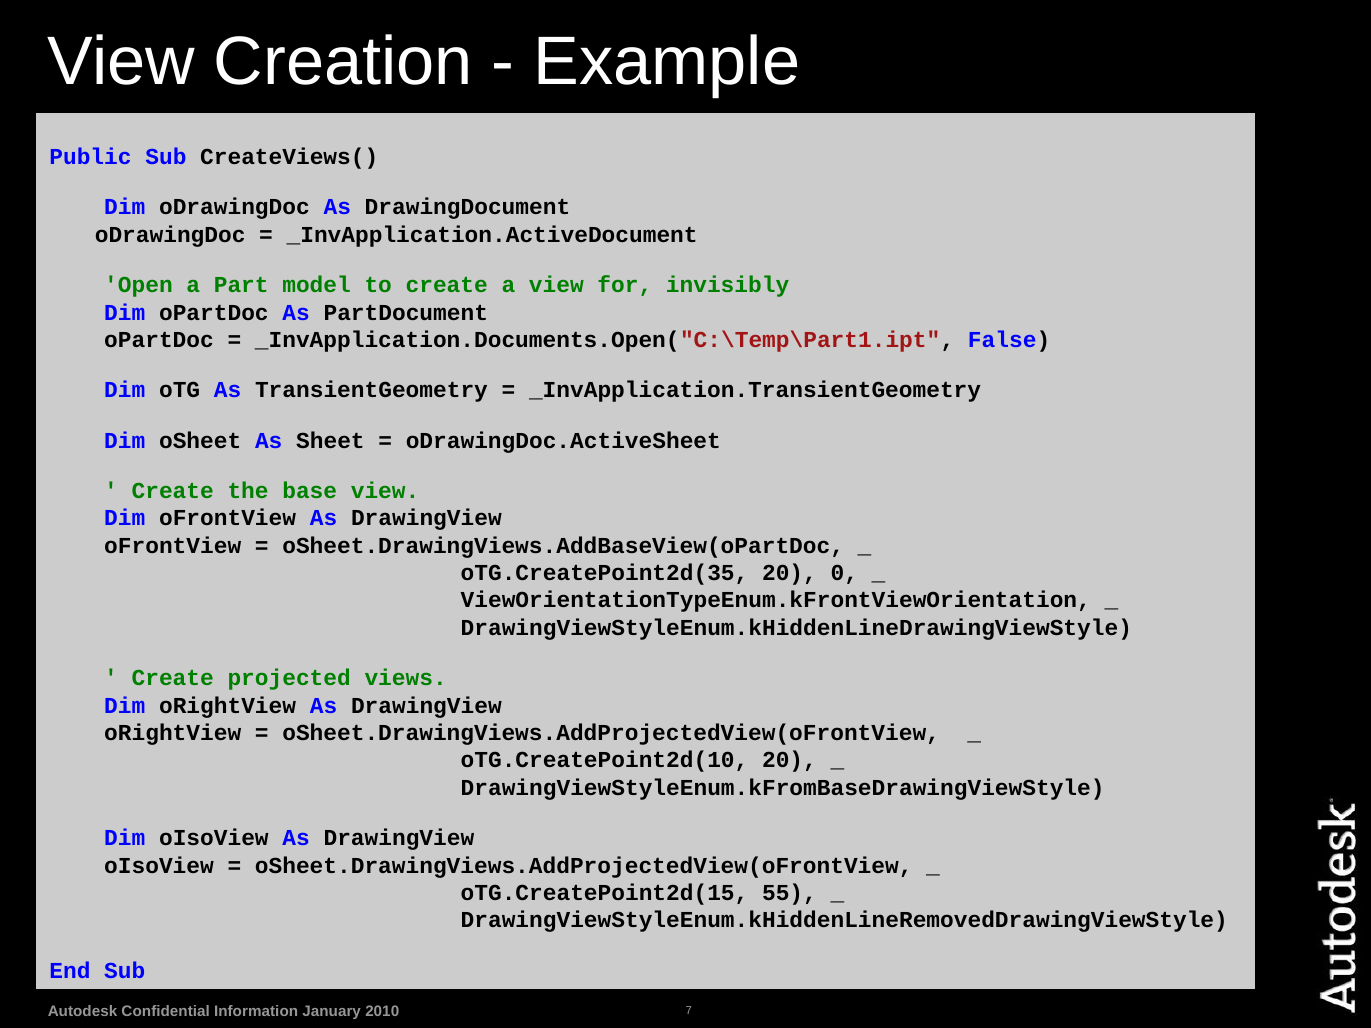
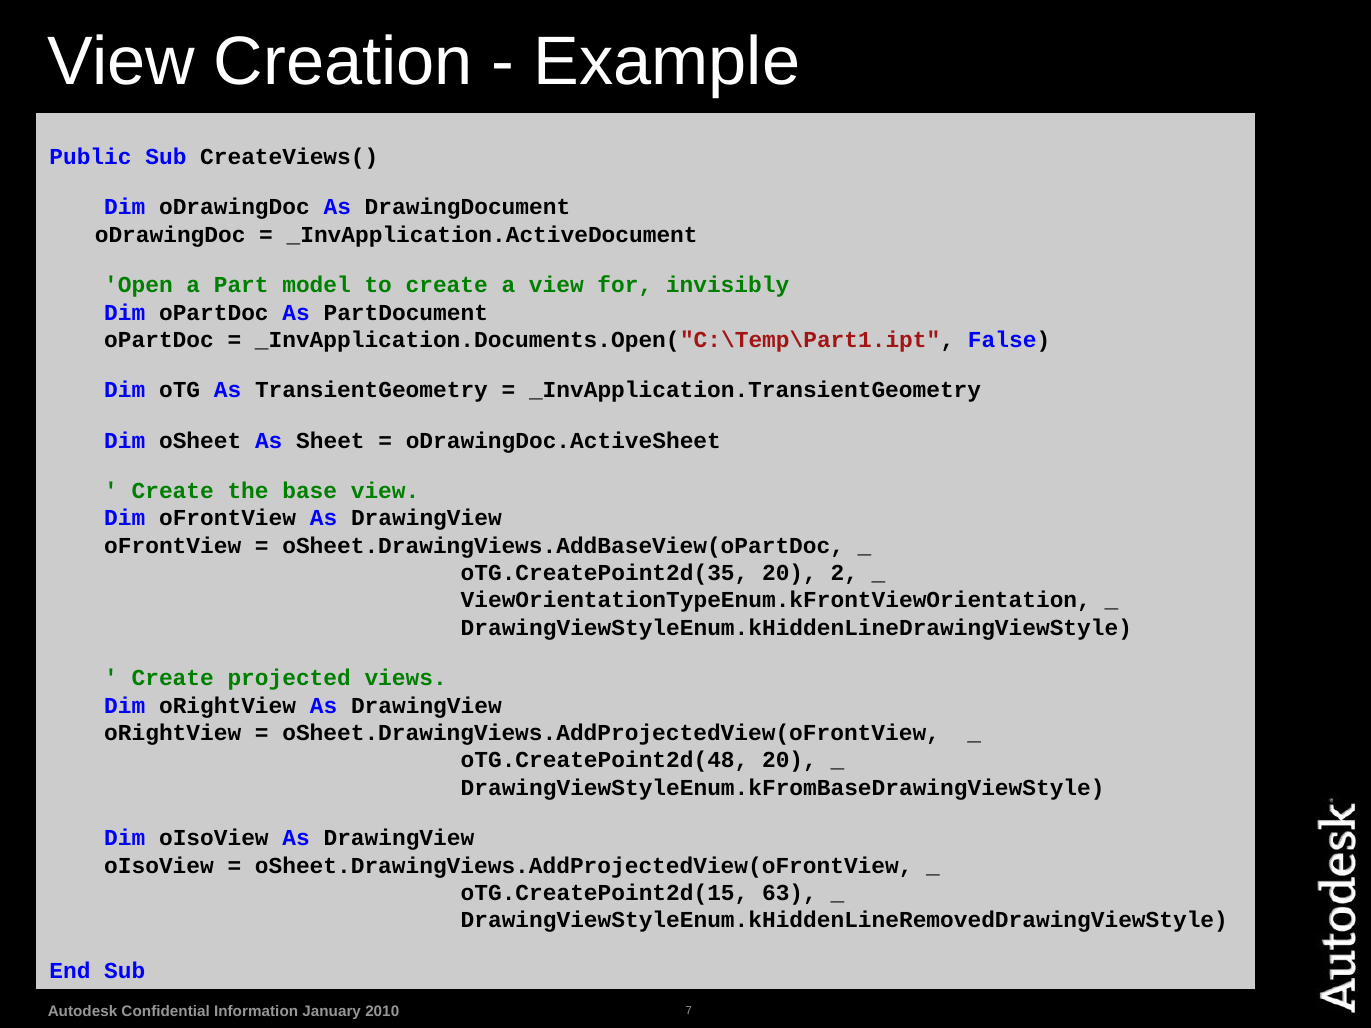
0: 0 -> 2
oTG.CreatePoint2d(10: oTG.CreatePoint2d(10 -> oTG.CreatePoint2d(48
55: 55 -> 63
